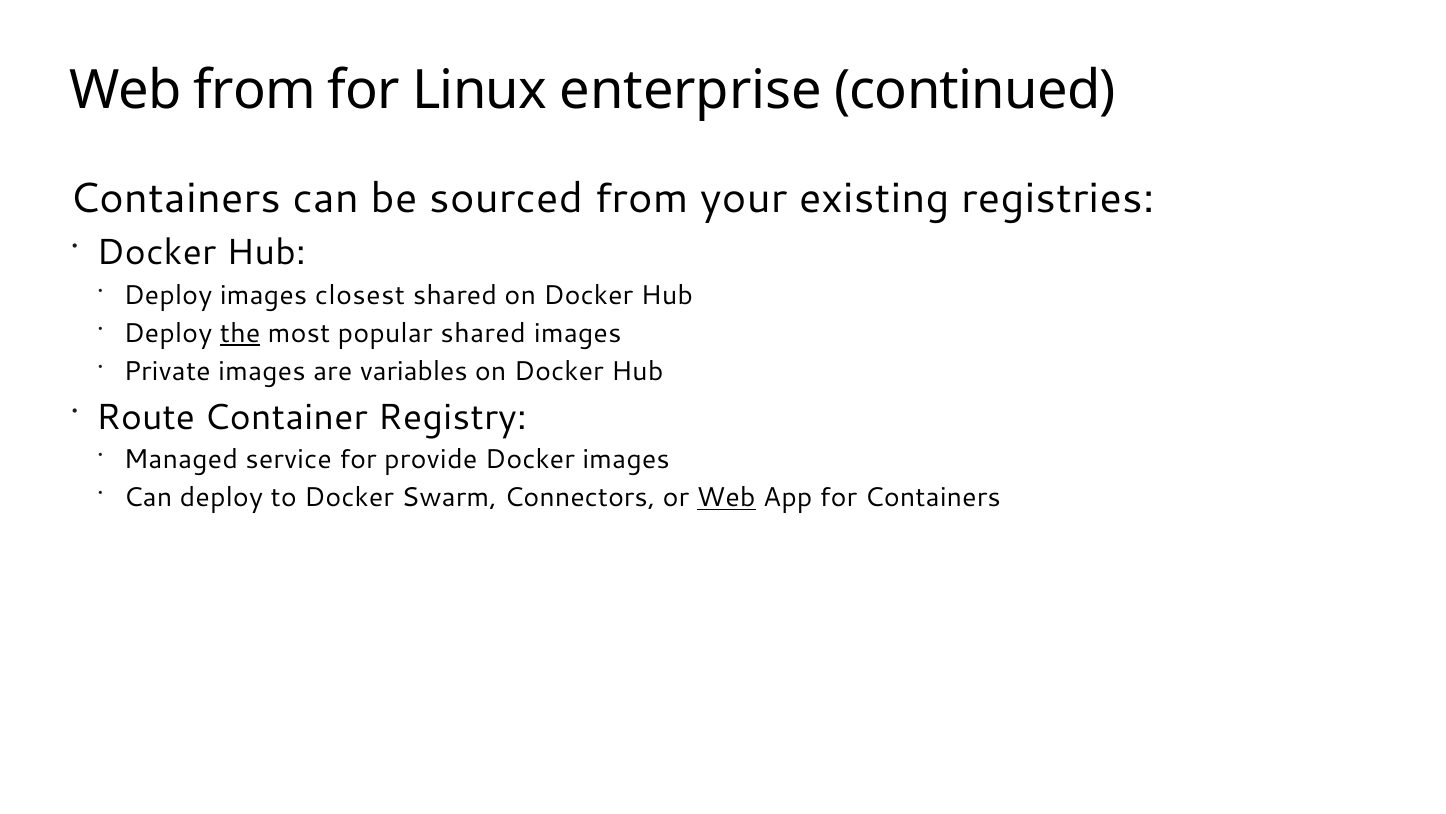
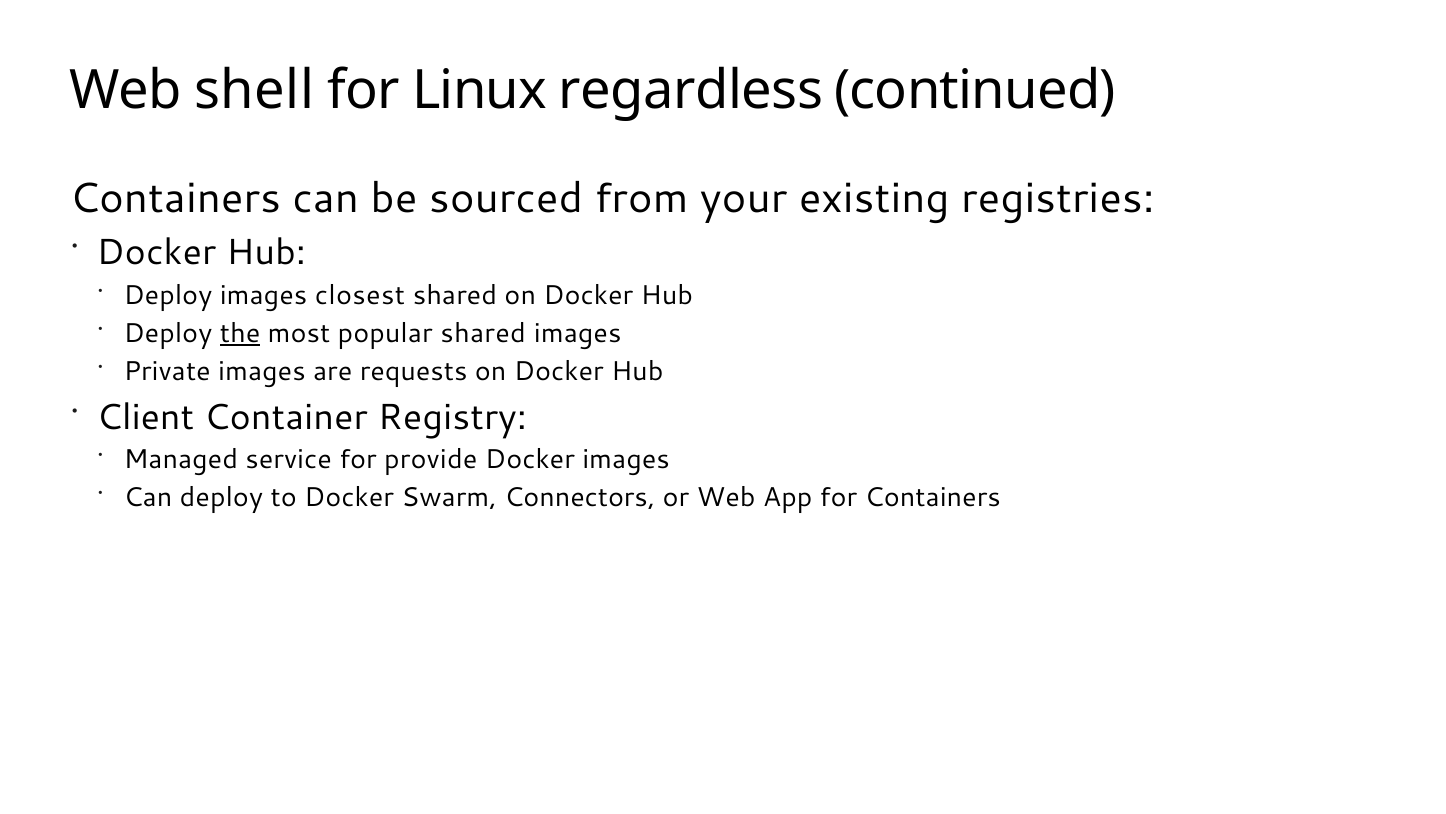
Web from: from -> shell
enterprise: enterprise -> regardless
variables: variables -> requests
Route: Route -> Client
Web at (726, 497) underline: present -> none
